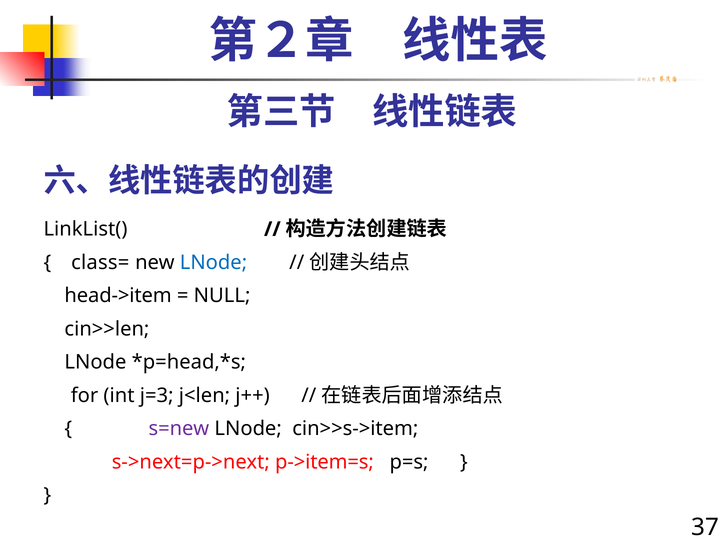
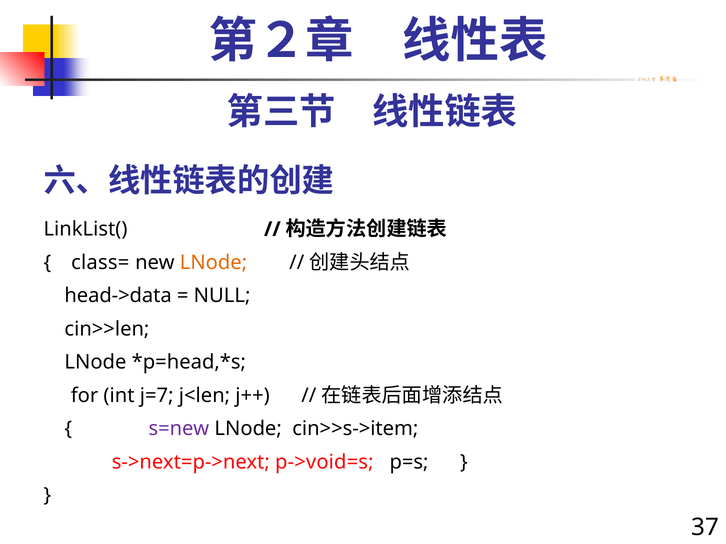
LNode at (213, 263) colour: blue -> orange
head->item: head->item -> head->data
j=3: j=3 -> j=7
p->item=s: p->item=s -> p->void=s
